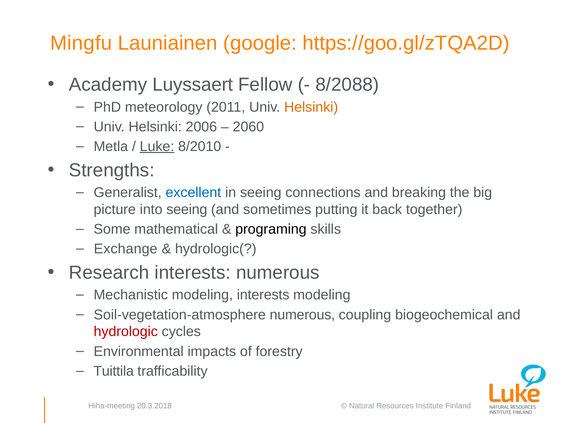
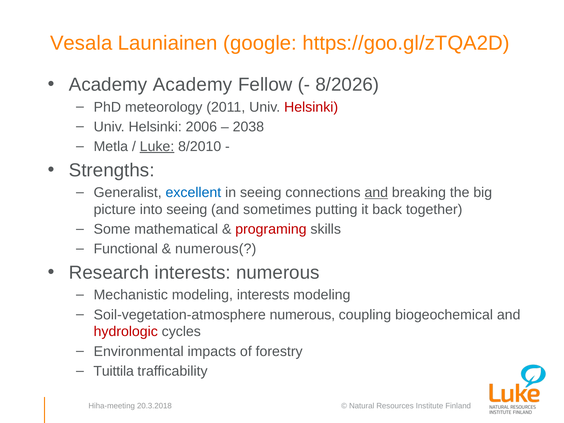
Mingfu: Mingfu -> Vesala
Academy Luyssaert: Luyssaert -> Academy
8/2088: 8/2088 -> 8/2026
Helsinki at (311, 107) colour: orange -> red
2060: 2060 -> 2038
and at (376, 193) underline: none -> present
programing colour: black -> red
Exchange: Exchange -> Functional
hydrologic(: hydrologic( -> numerous(
